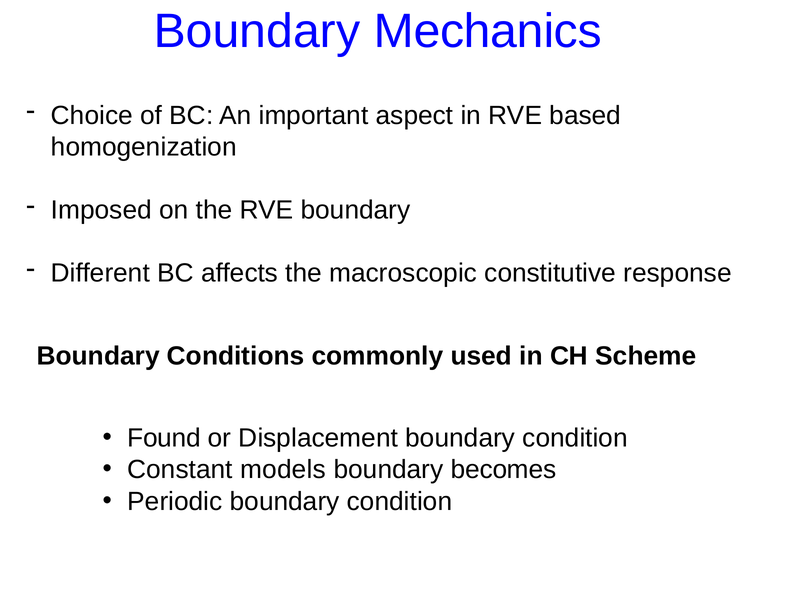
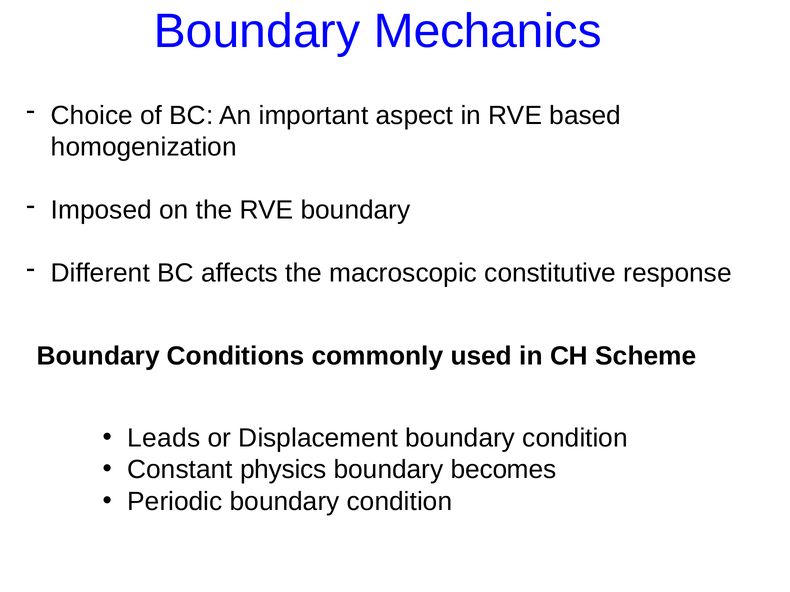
Found: Found -> Leads
models: models -> physics
